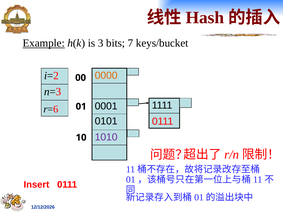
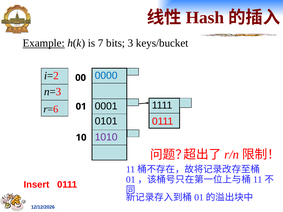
3: 3 -> 7
7: 7 -> 3
0000 colour: orange -> blue
